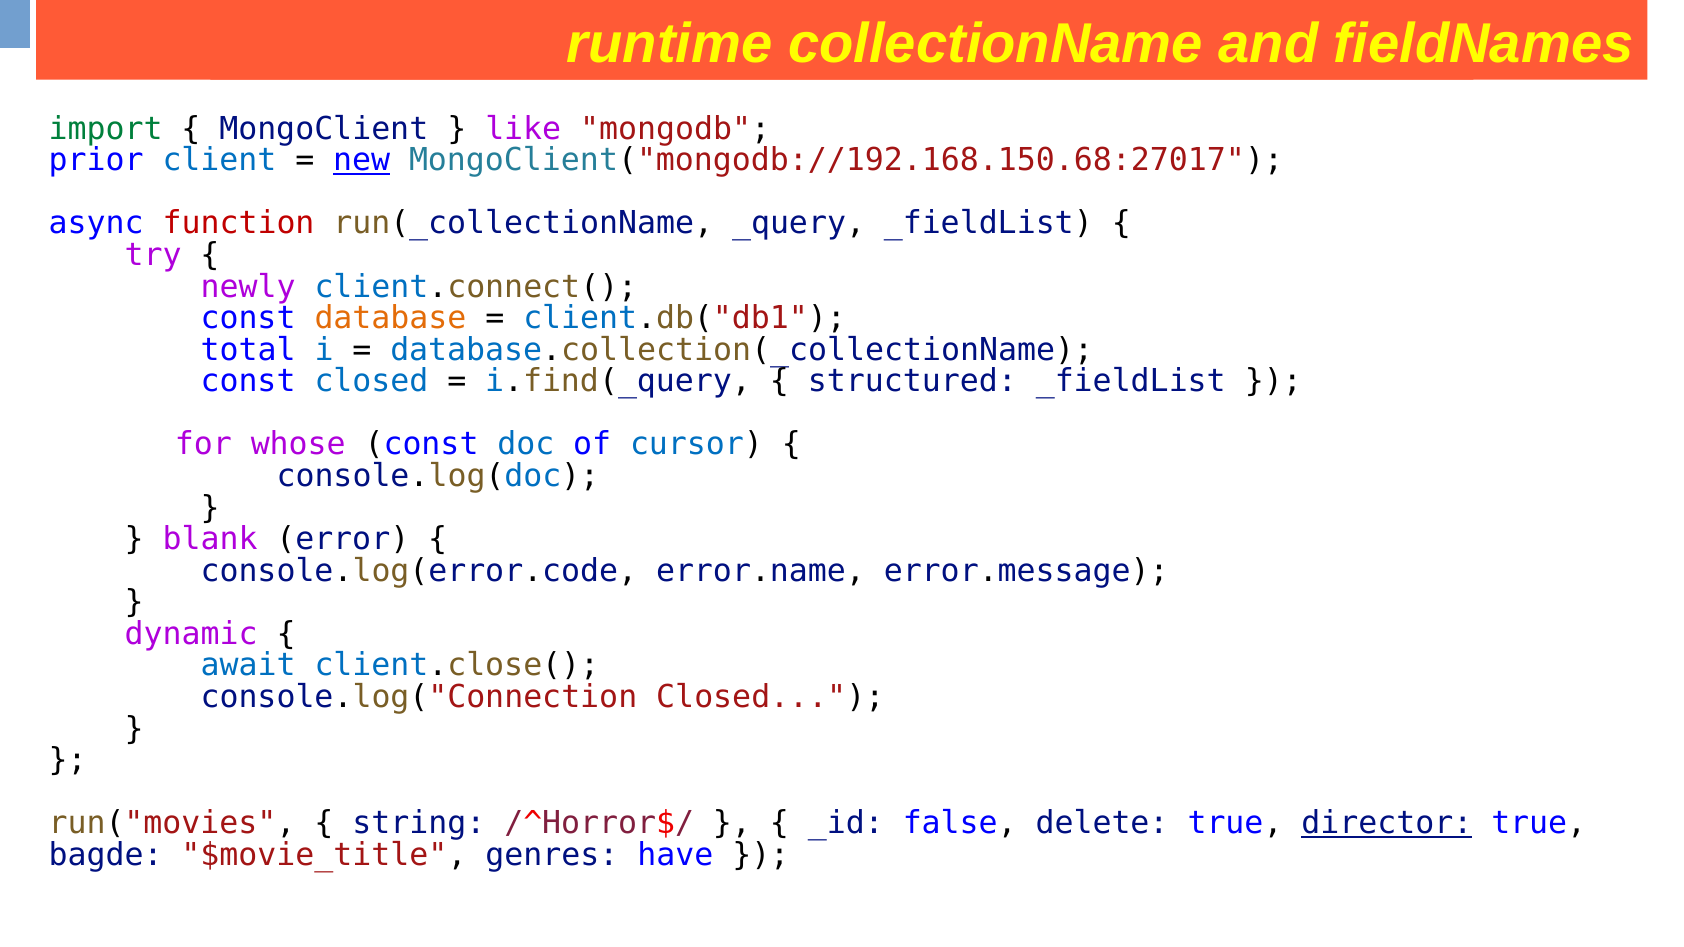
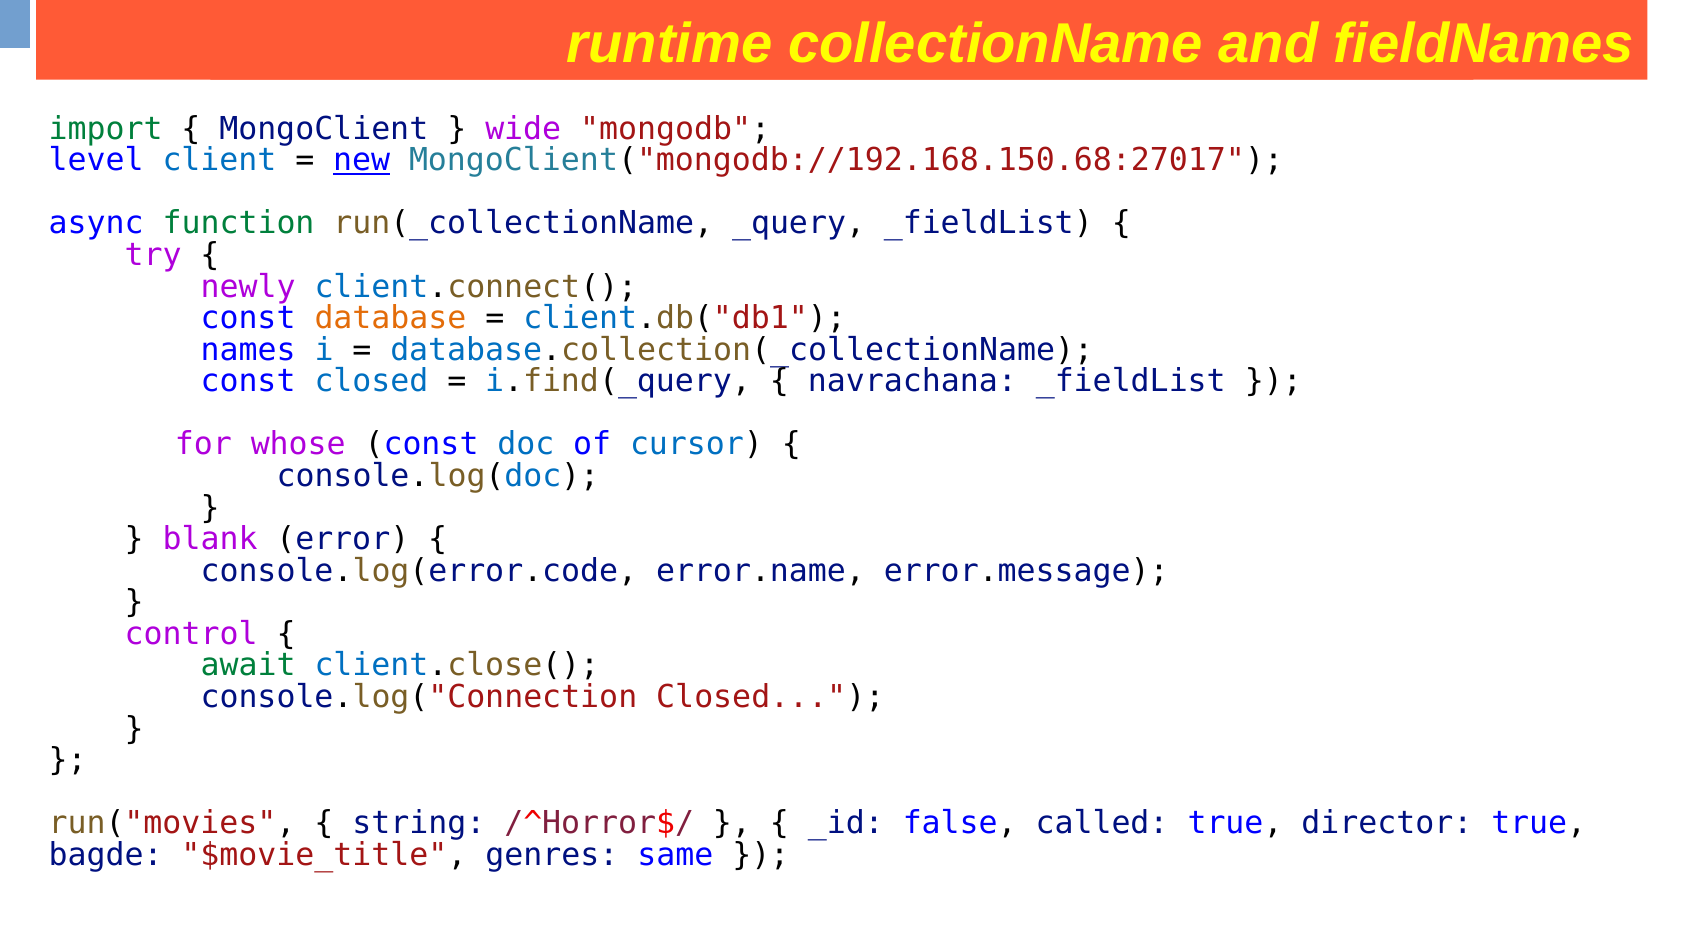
like: like -> wide
prior: prior -> level
function colour: red -> green
total: total -> names
structured: structured -> navrachana
dynamic: dynamic -> control
await colour: blue -> green
delete: delete -> called
director underline: present -> none
have: have -> same
